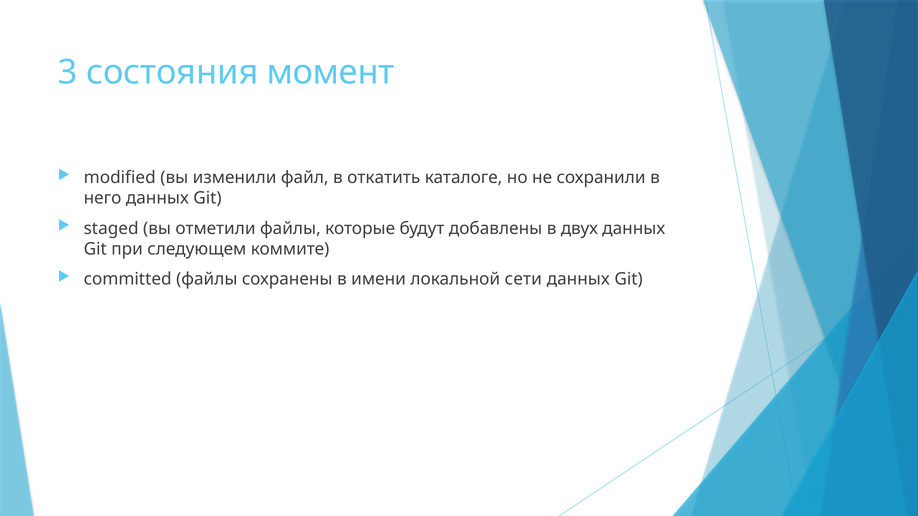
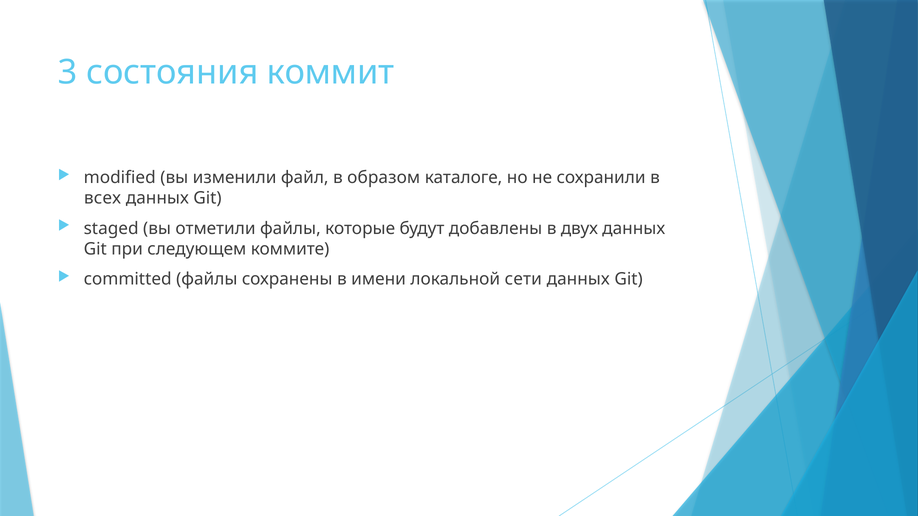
момент: момент -> коммит
откатить: откатить -> образом
него: него -> всех
